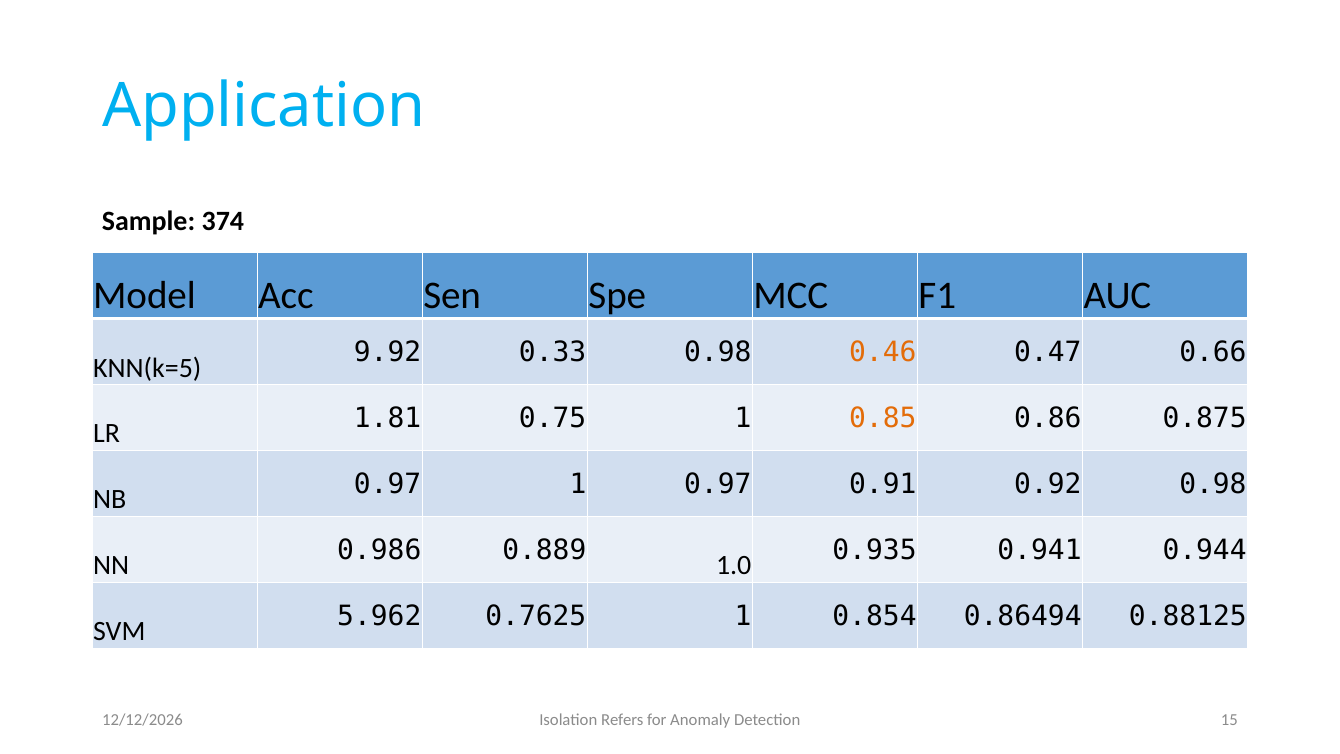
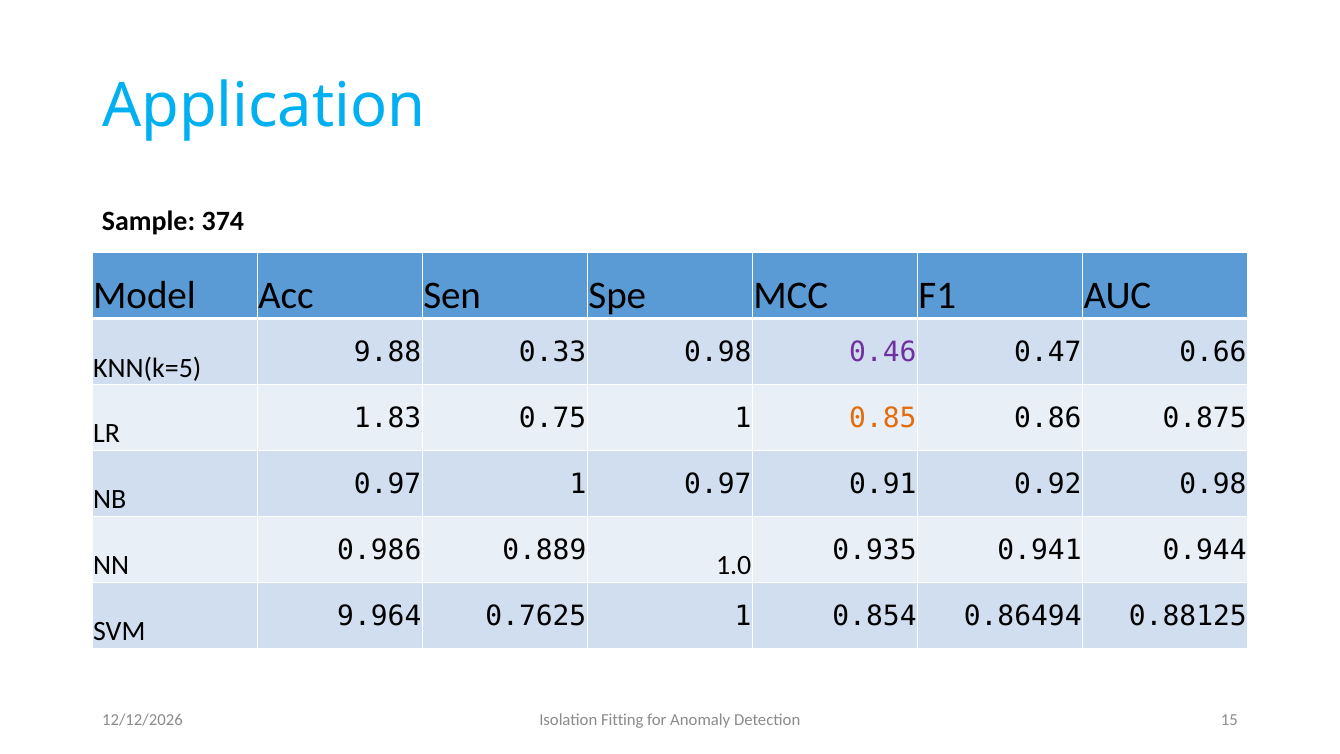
9.92: 9.92 -> 9.88
0.46 colour: orange -> purple
1.81: 1.81 -> 1.83
5.962: 5.962 -> 9.964
Refers: Refers -> Fitting
